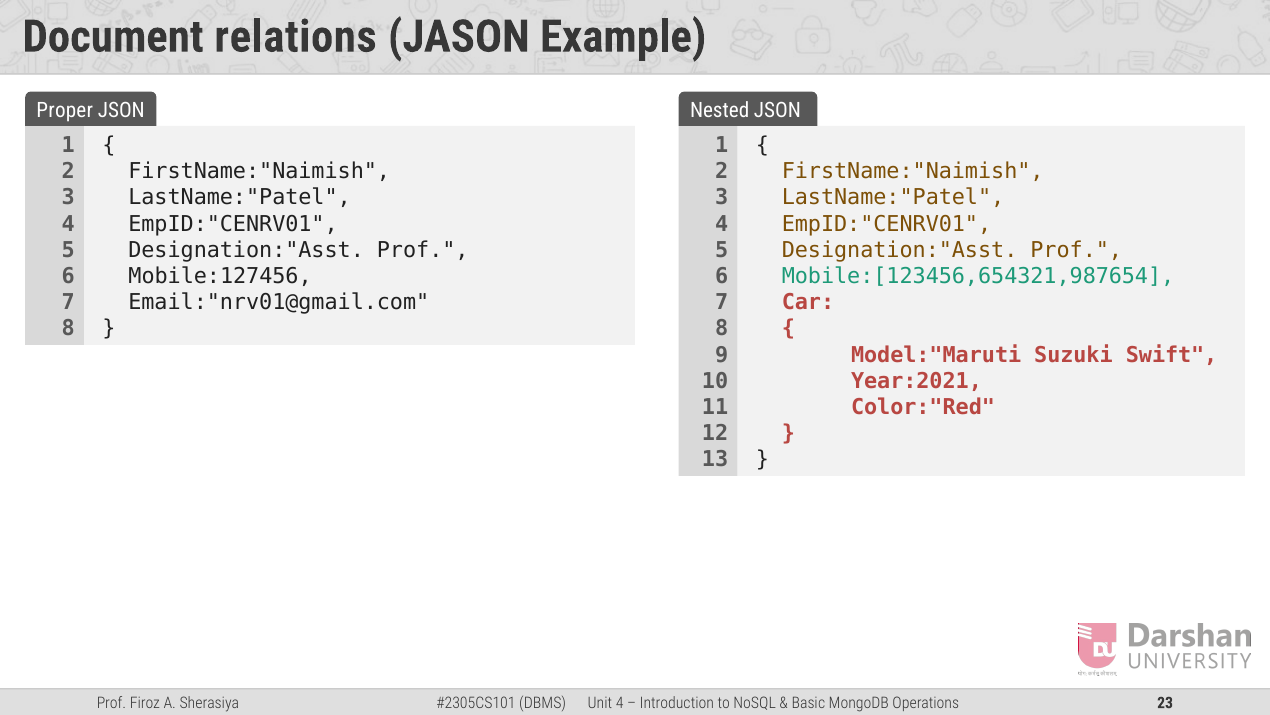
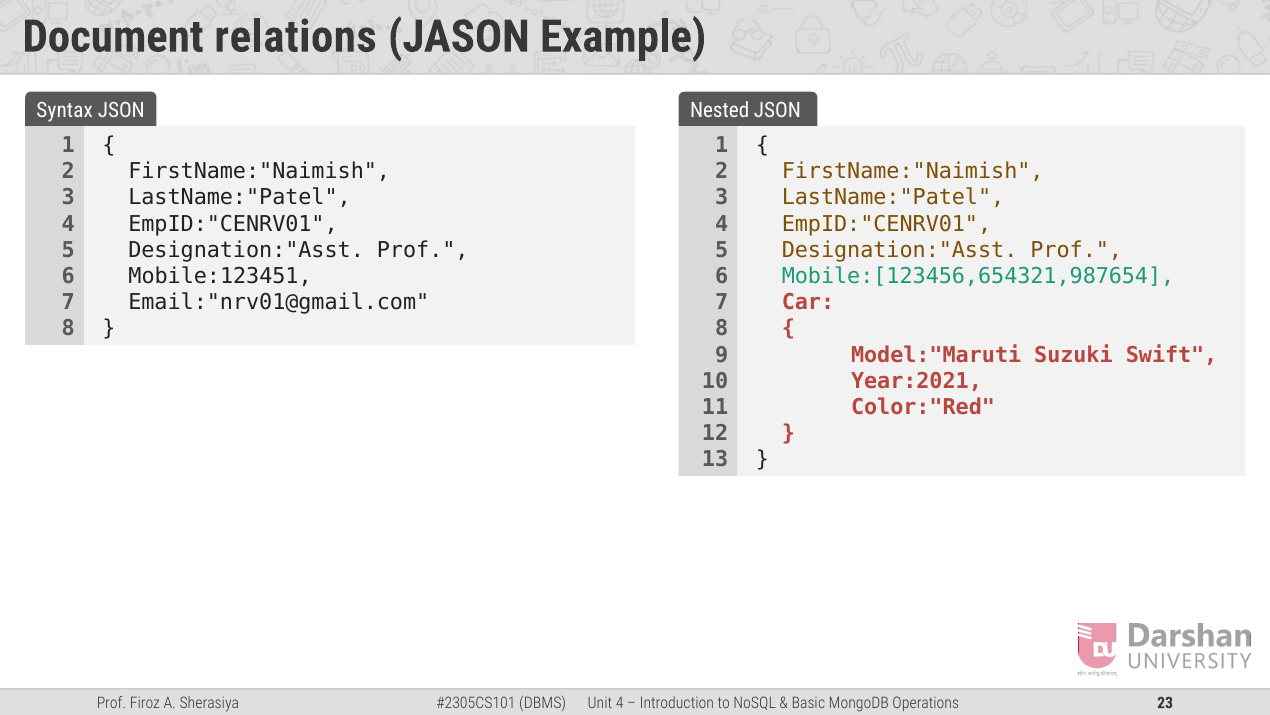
Proper: Proper -> Syntax
Mobile:127456: Mobile:127456 -> Mobile:123451
